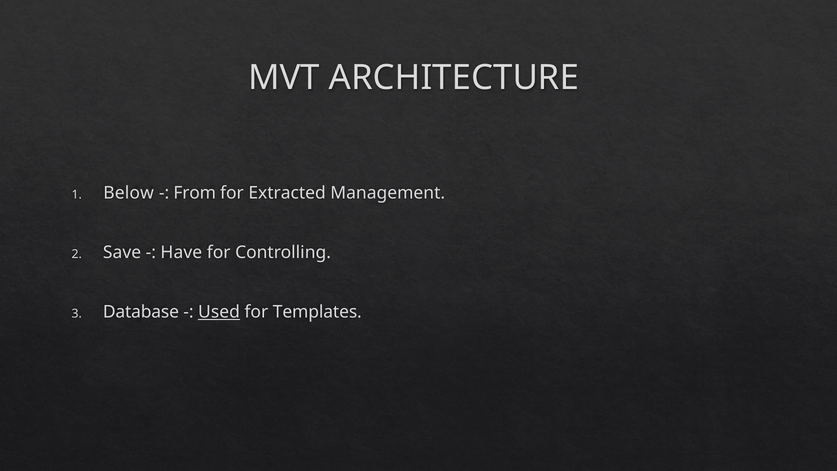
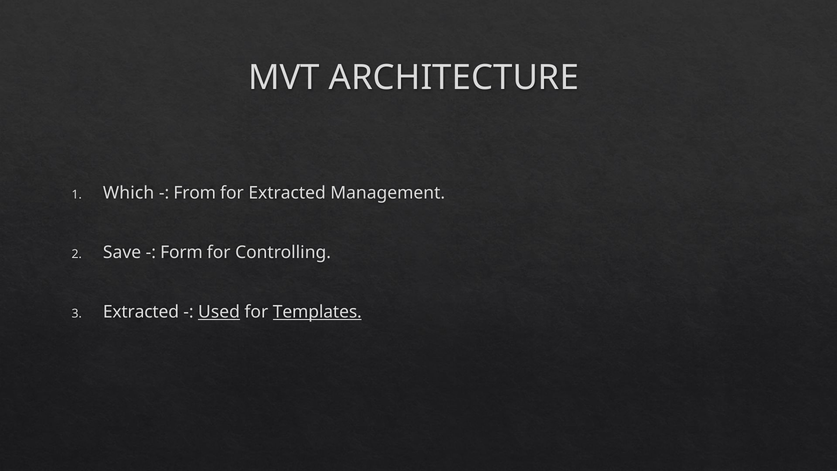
Below: Below -> Which
Have: Have -> Form
Database at (141, 312): Database -> Extracted
Templates underline: none -> present
